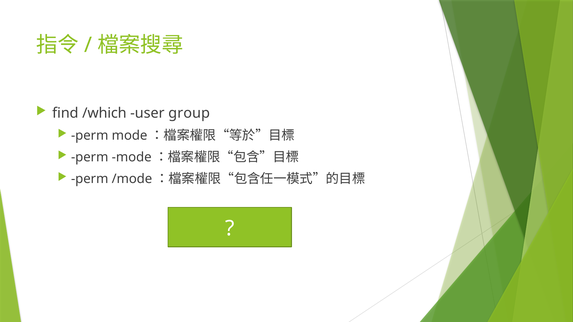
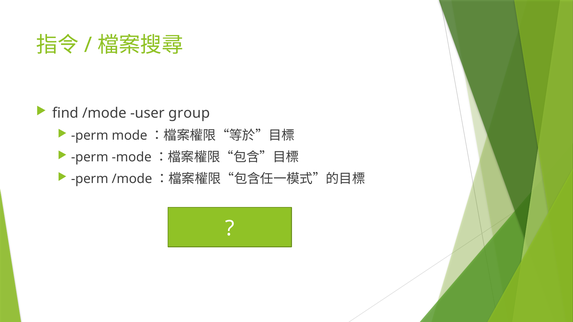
find /which: /which -> /mode
